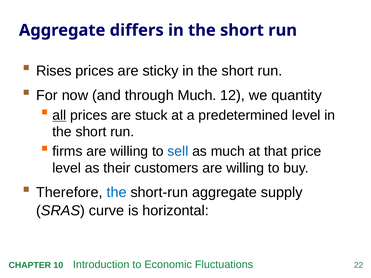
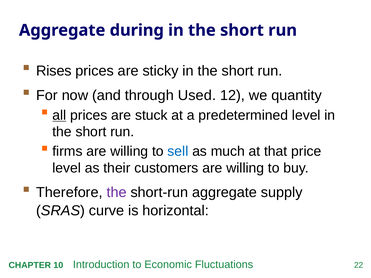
differs: differs -> during
through Much: Much -> Used
the at (117, 193) colour: blue -> purple
